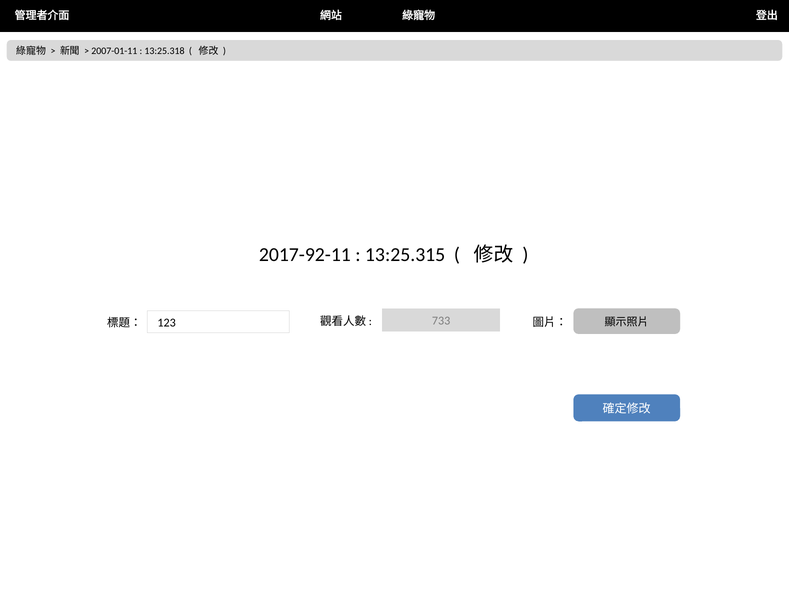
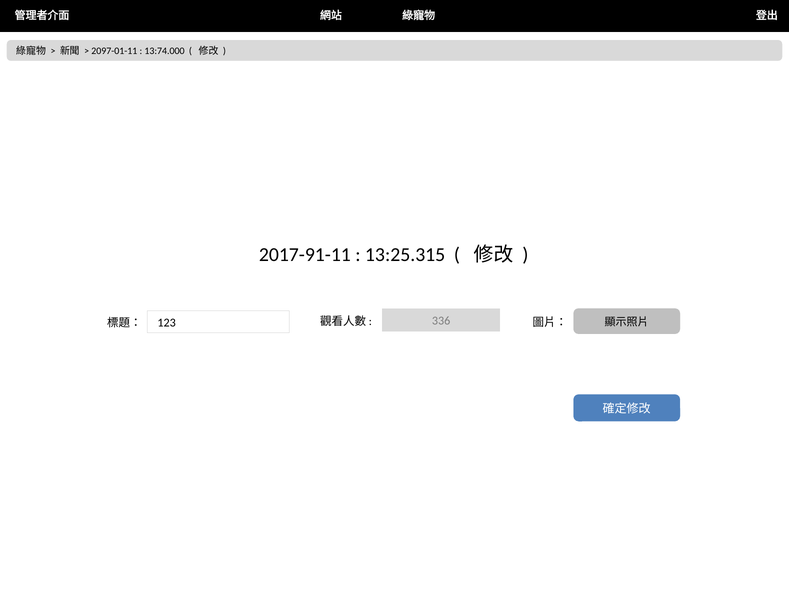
2007-01-11: 2007-01-11 -> 2097-01-11
13:25.318: 13:25.318 -> 13:74.000
2017-92-11: 2017-92-11 -> 2017-91-11
733: 733 -> 336
